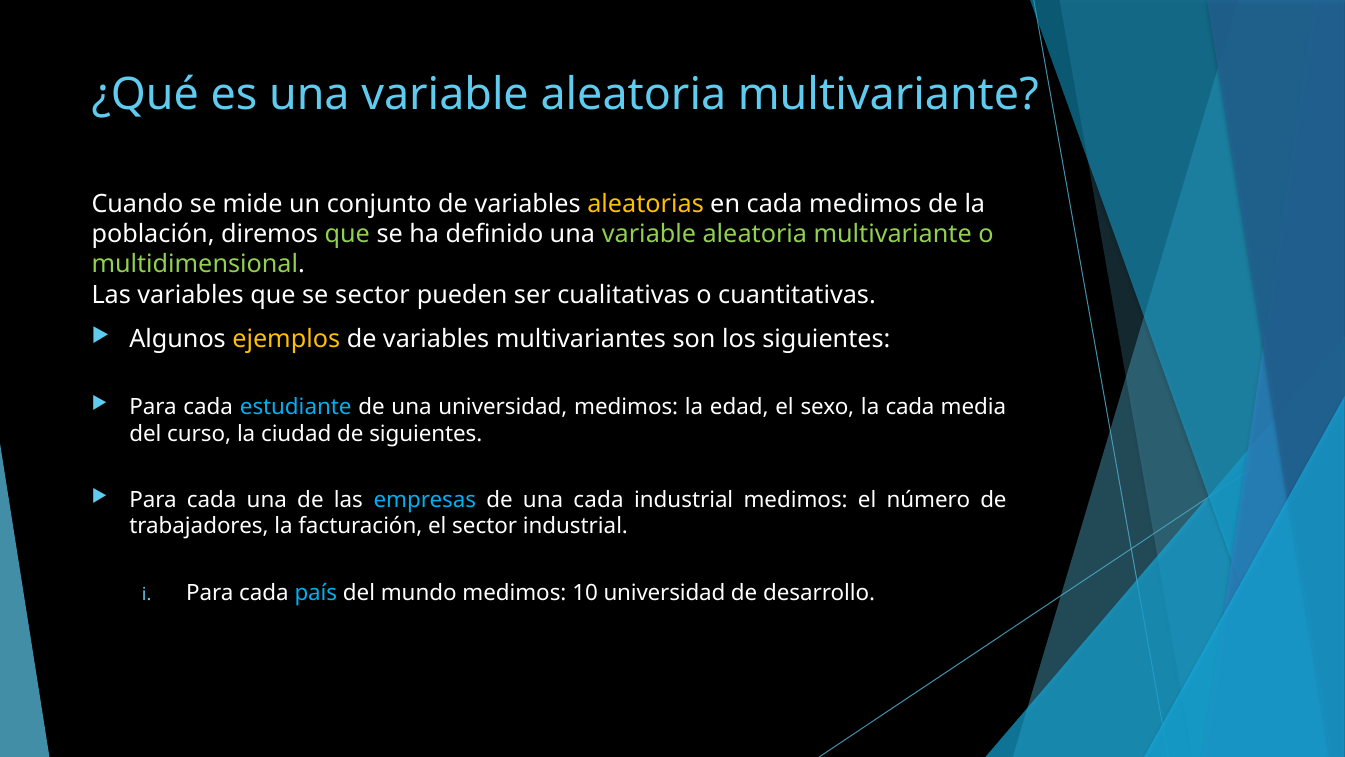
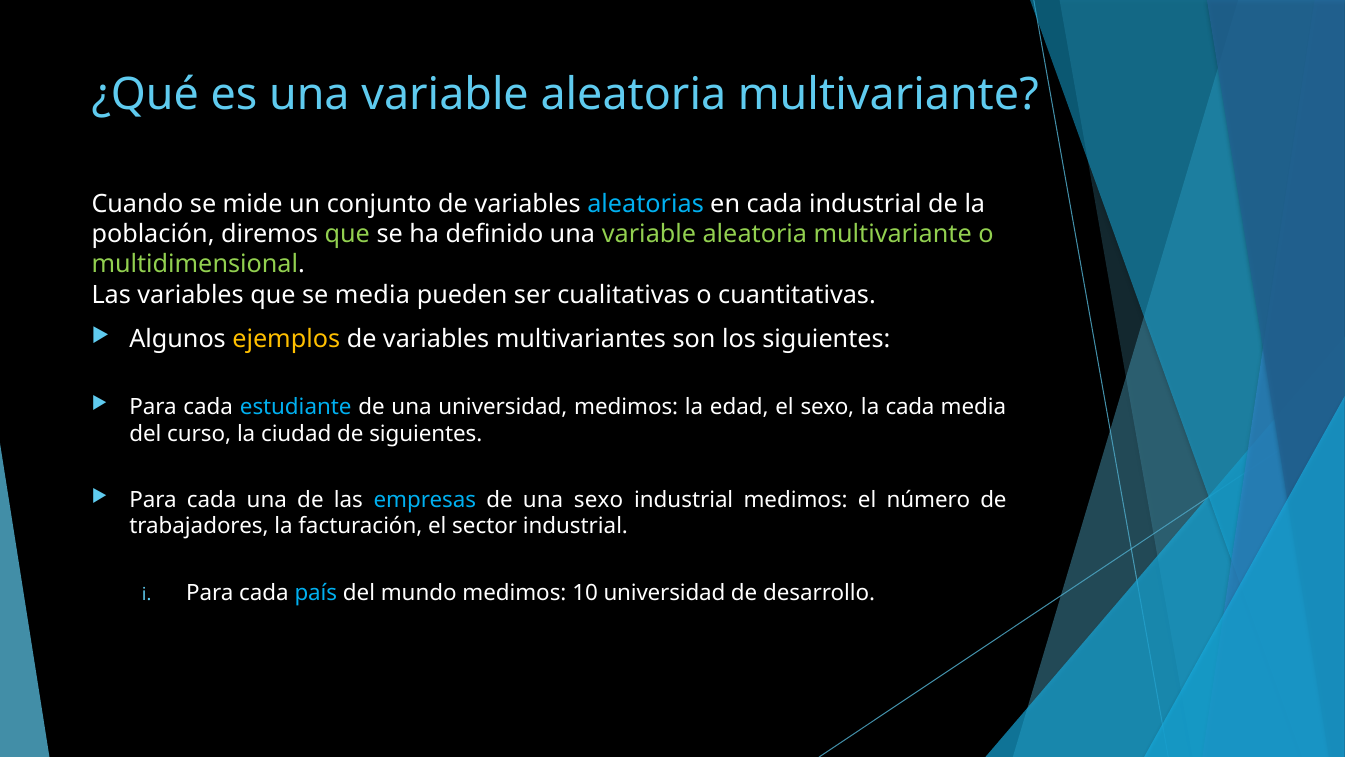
aleatorias colour: yellow -> light blue
cada medimos: medimos -> industrial
se sector: sector -> media
una cada: cada -> sexo
